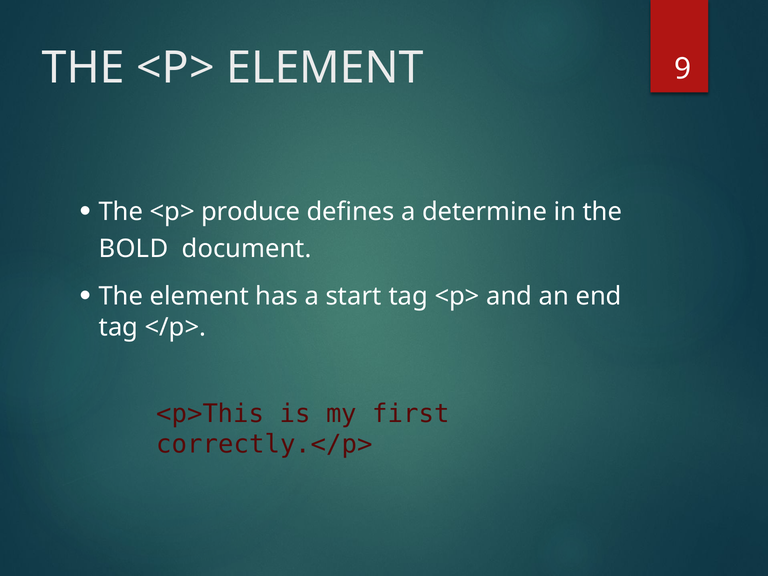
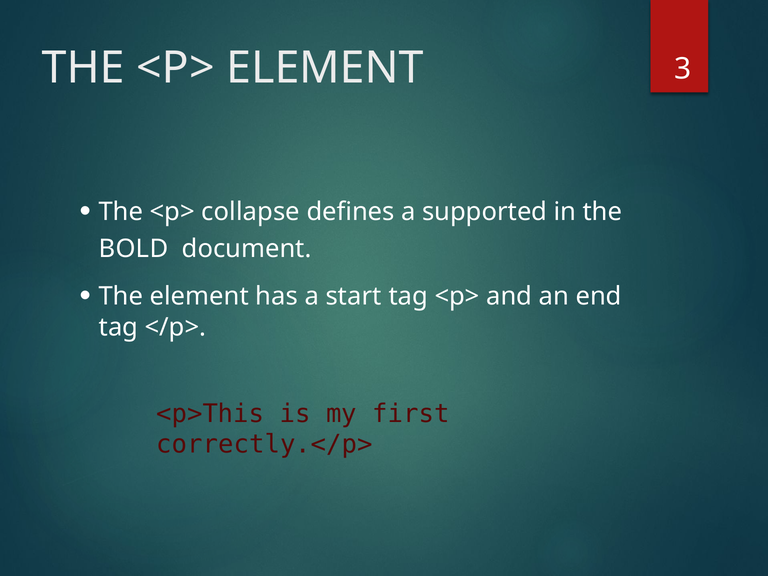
9: 9 -> 3
produce: produce -> collapse
determine: determine -> supported
